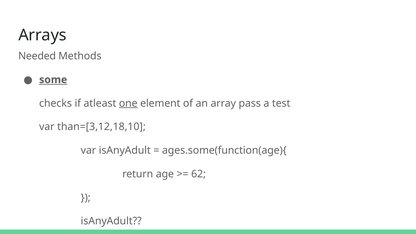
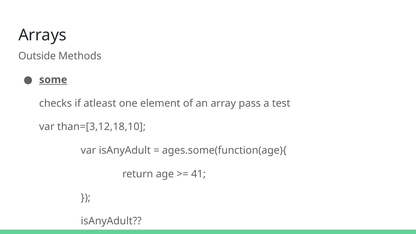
Needed: Needed -> Outside
one underline: present -> none
62: 62 -> 41
